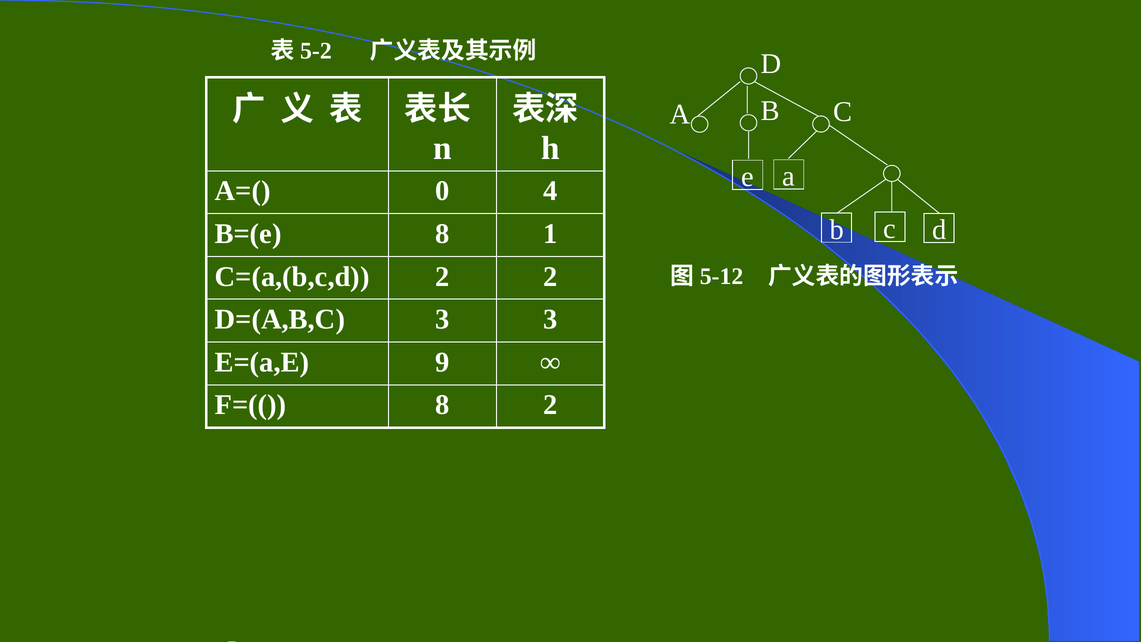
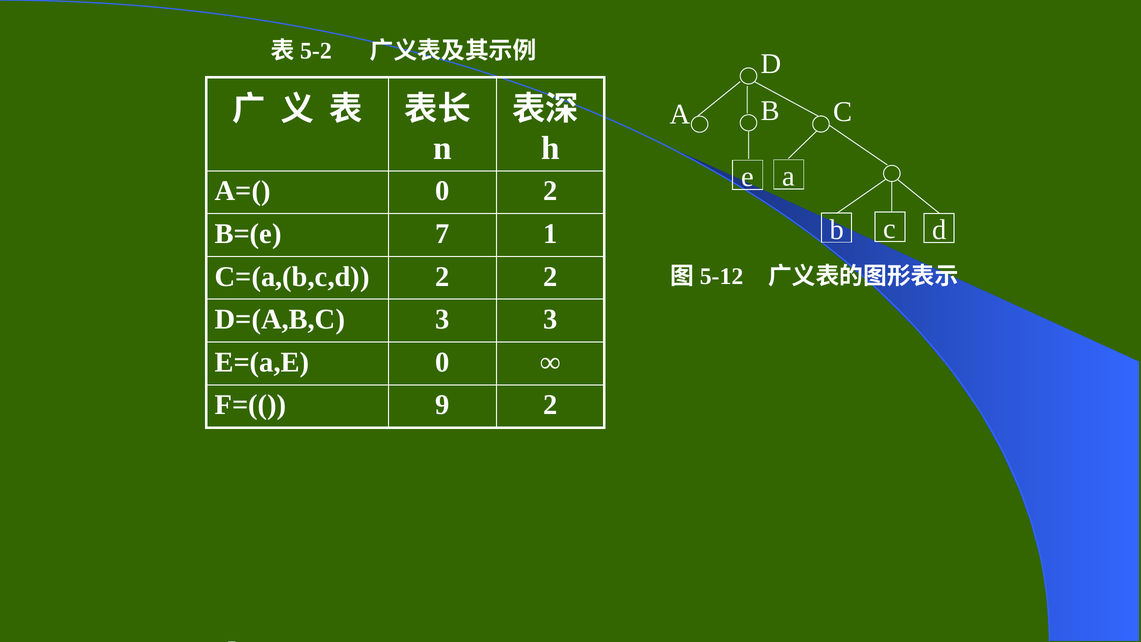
0 4: 4 -> 2
B=(e 8: 8 -> 7
E=(a,E 9: 9 -> 0
F=(( 8: 8 -> 9
